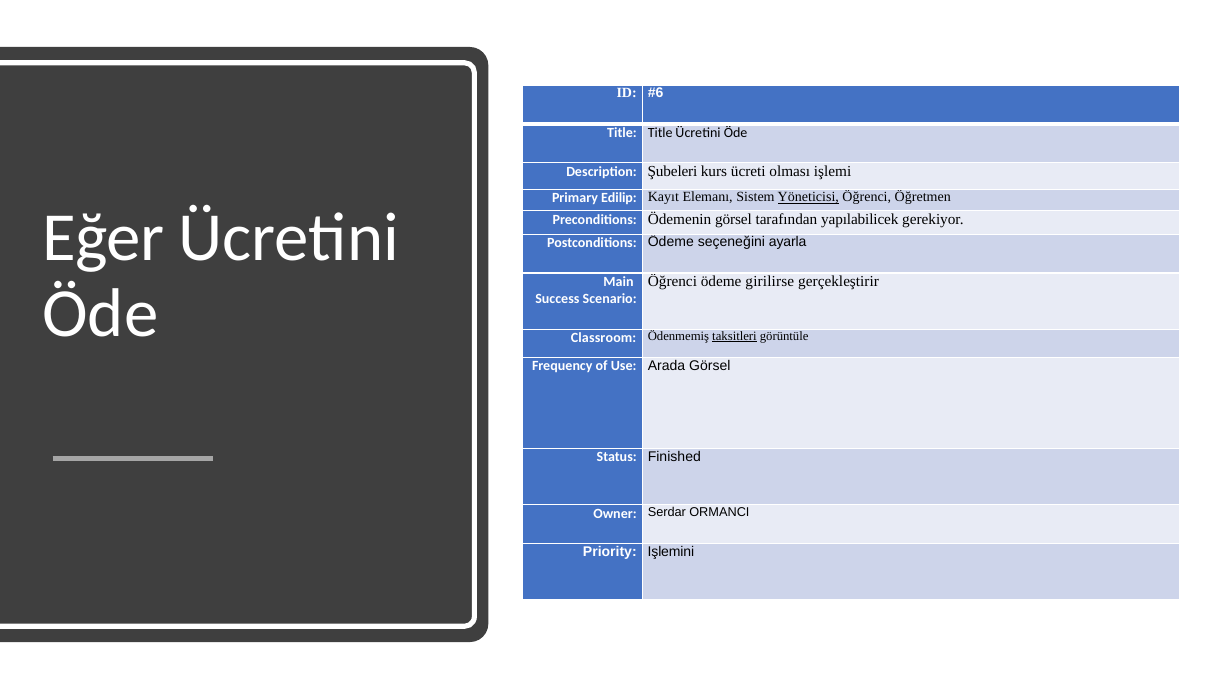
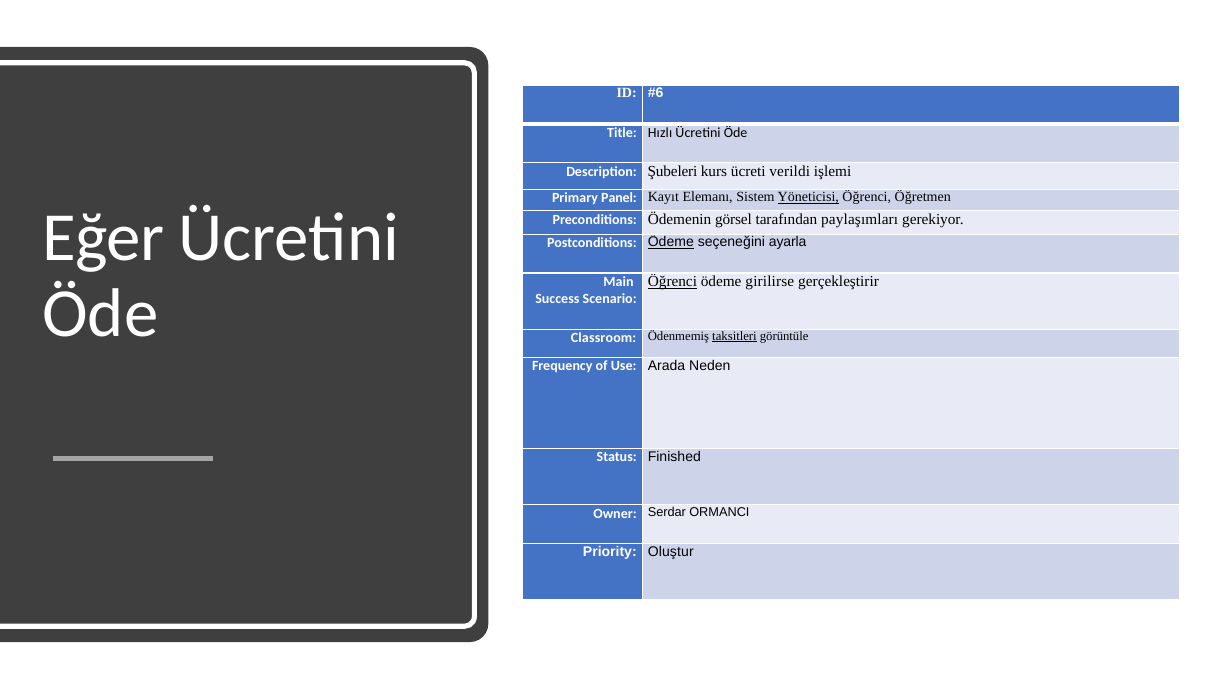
Title Title: Title -> Hızlı
olması: olması -> verildi
Edilip: Edilip -> Panel
yapılabilicek: yapılabilicek -> paylaşımları
Ödeme at (671, 242) underline: none -> present
Öğrenci at (672, 281) underline: none -> present
Arada Görsel: Görsel -> Neden
Işlemini: Işlemini -> Oluştur
